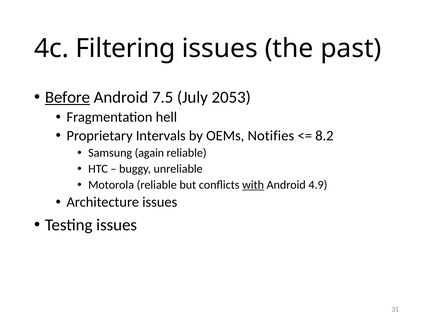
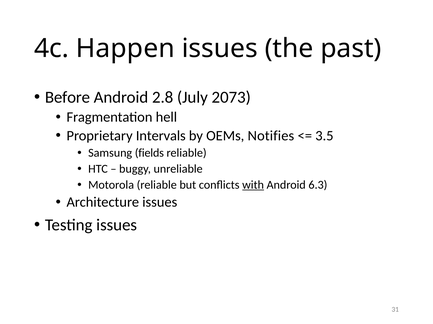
Filtering: Filtering -> Happen
Before underline: present -> none
7.5: 7.5 -> 2.8
2053: 2053 -> 2073
8.2: 8.2 -> 3.5
again: again -> fields
4.9: 4.9 -> 6.3
